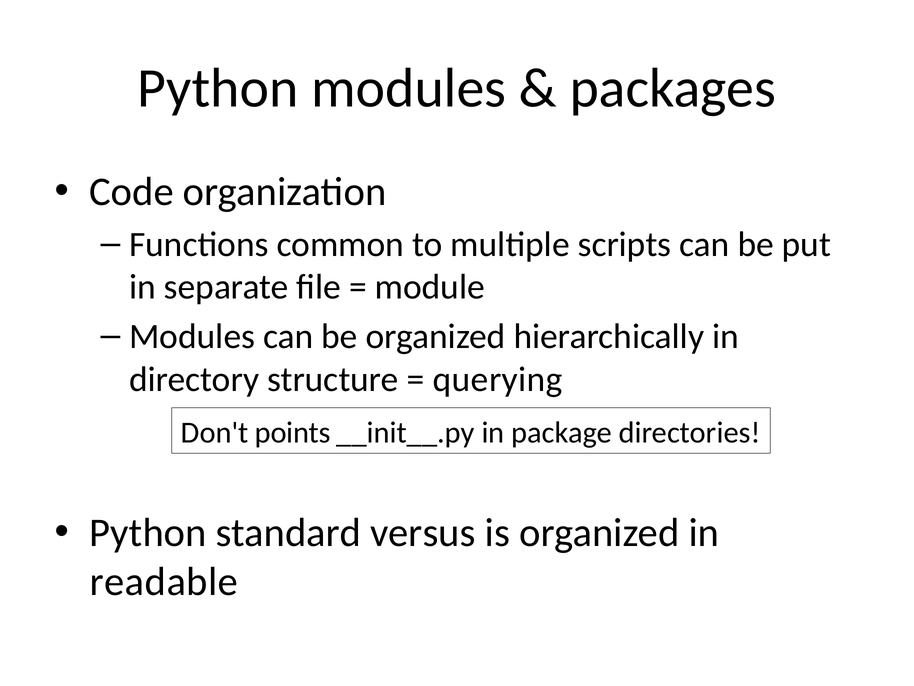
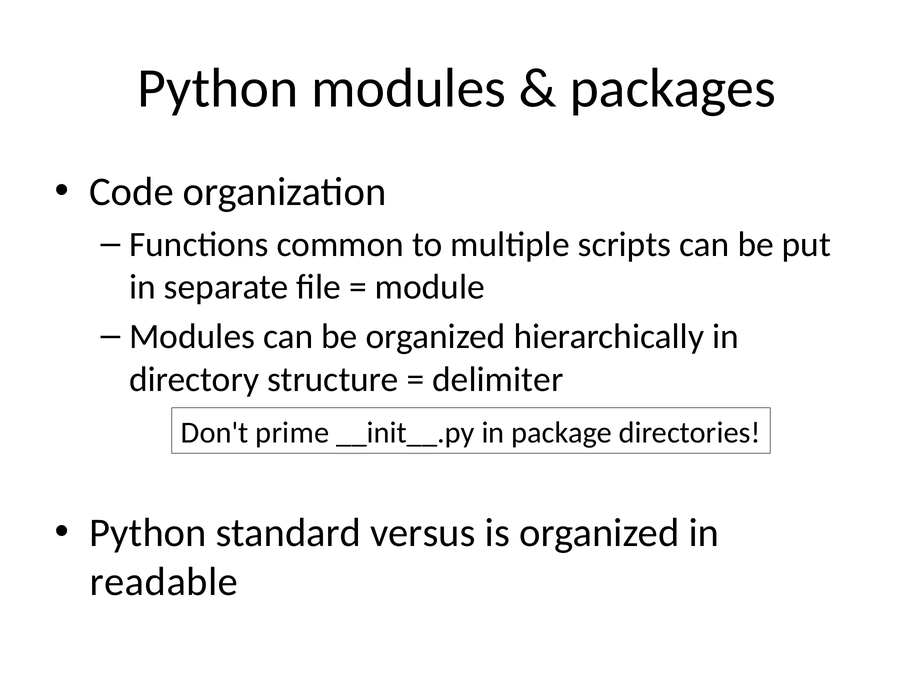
querying: querying -> delimiter
points: points -> prime
